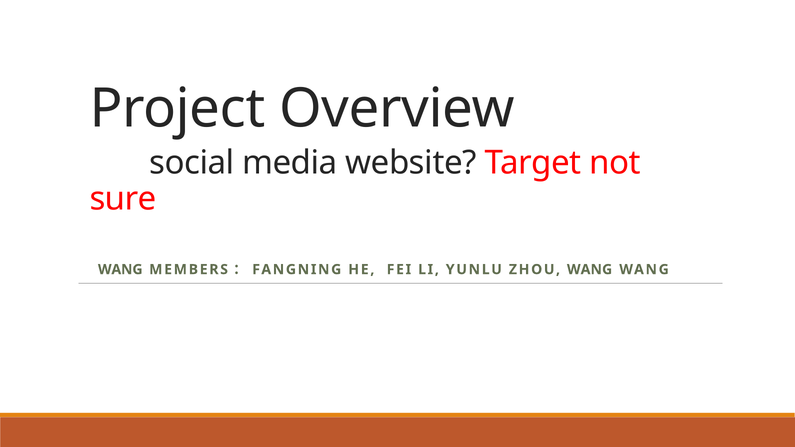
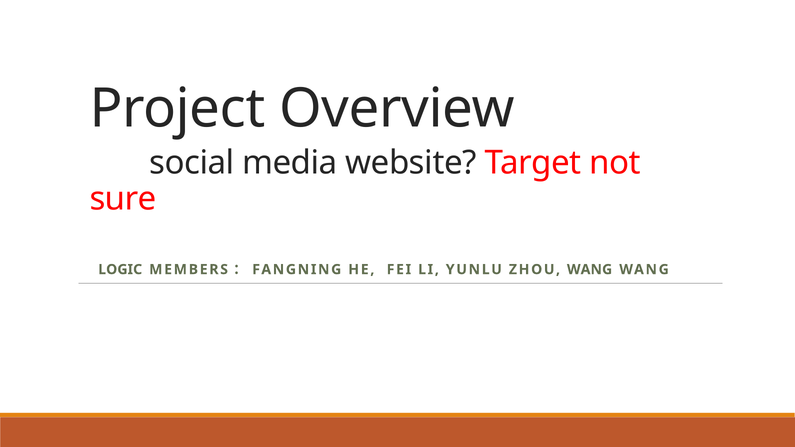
WANG at (120, 270): WANG -> LOGIC
